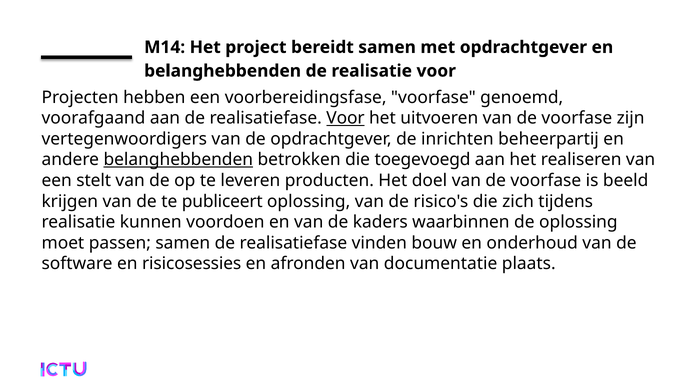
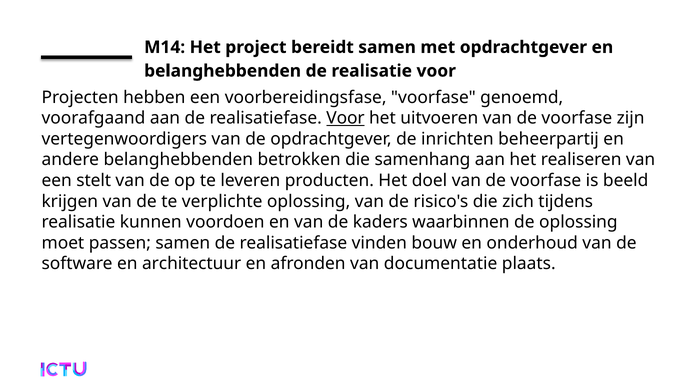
belanghebbenden at (178, 160) underline: present -> none
toegevoegd: toegevoegd -> samenhang
publiceert: publiceert -> verplichte
risicosessies: risicosessies -> architectuur
